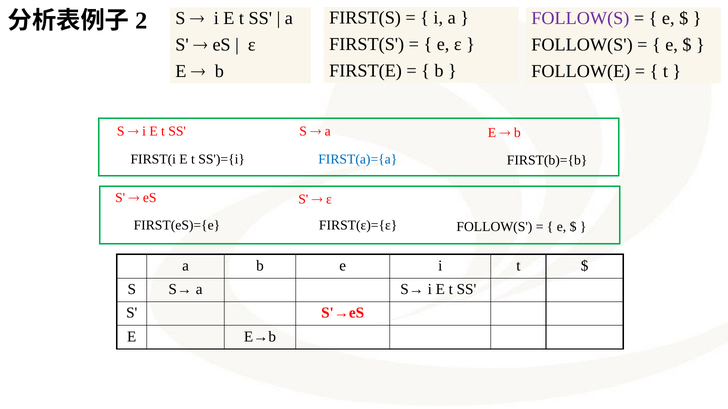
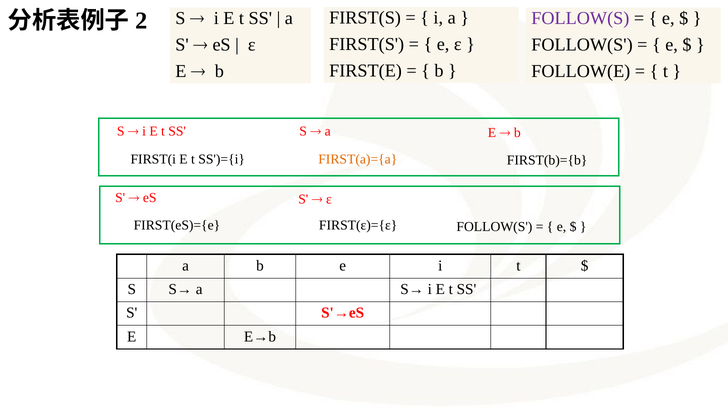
FIRST(a)={a colour: blue -> orange
